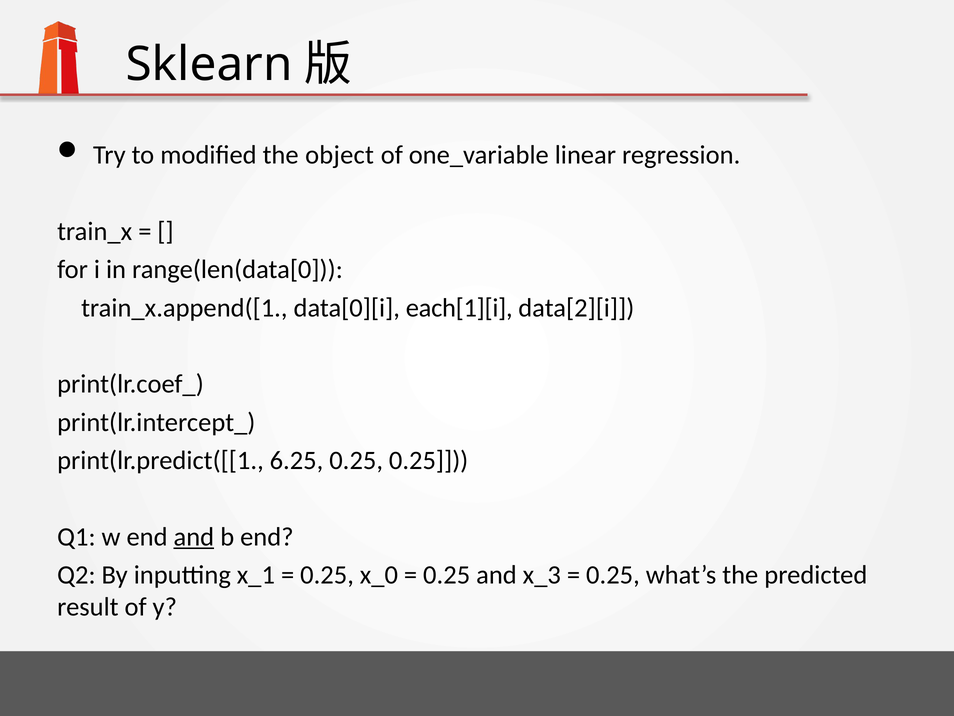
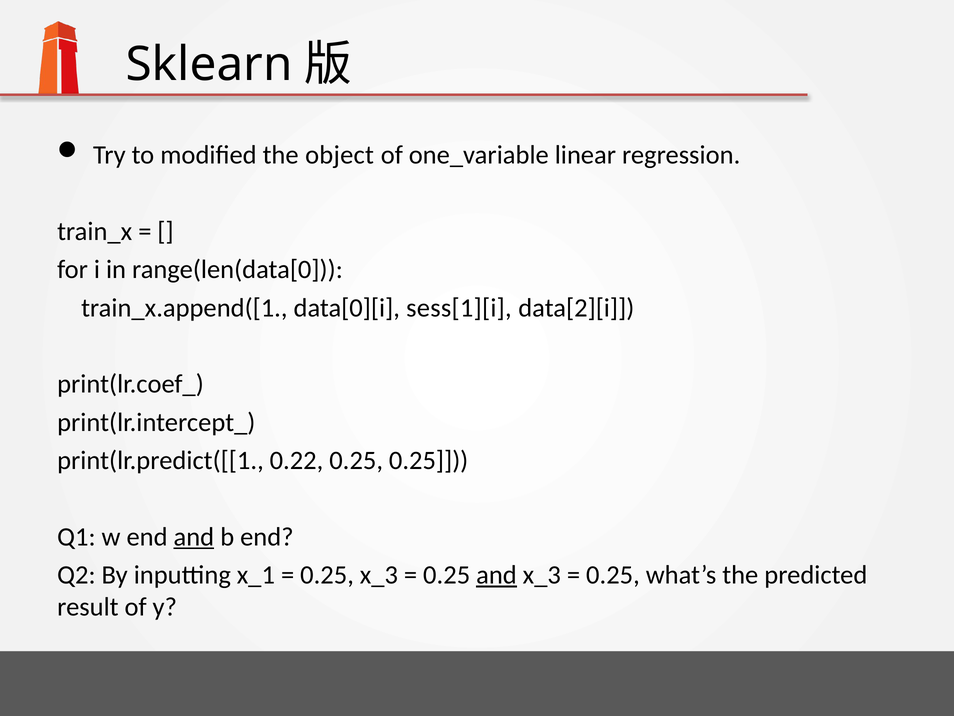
each[1][i: each[1][i -> sess[1][i
6.25: 6.25 -> 0.22
0.25 x_0: x_0 -> x_3
and at (496, 575) underline: none -> present
